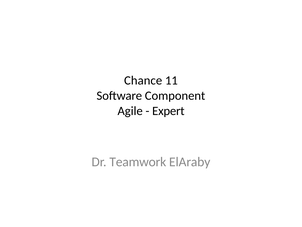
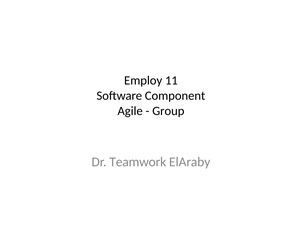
Chance: Chance -> Employ
Expert: Expert -> Group
